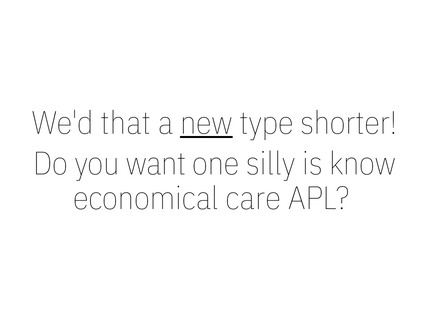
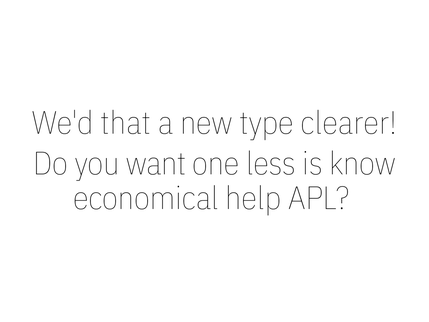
new underline: present -> none
shorter: shorter -> clearer
silly: silly -> less
care: care -> help
